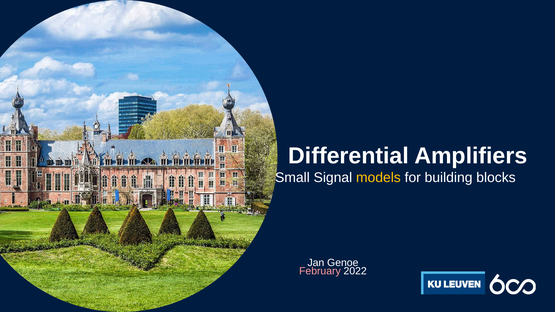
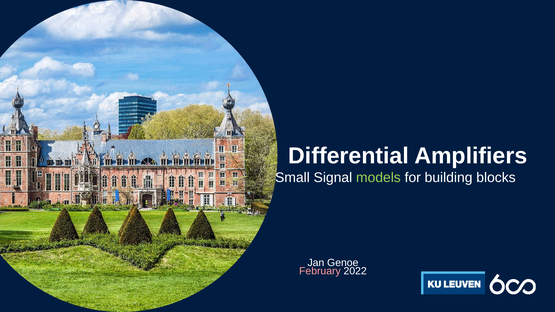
models colour: yellow -> light green
